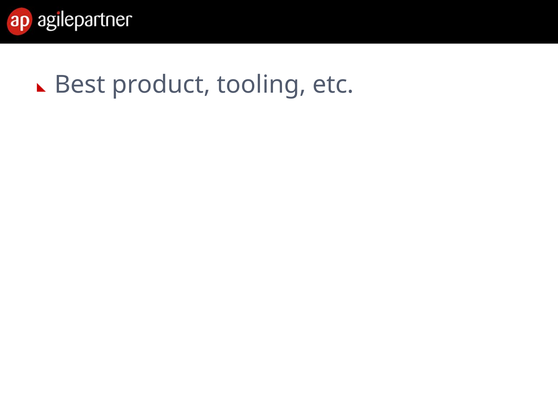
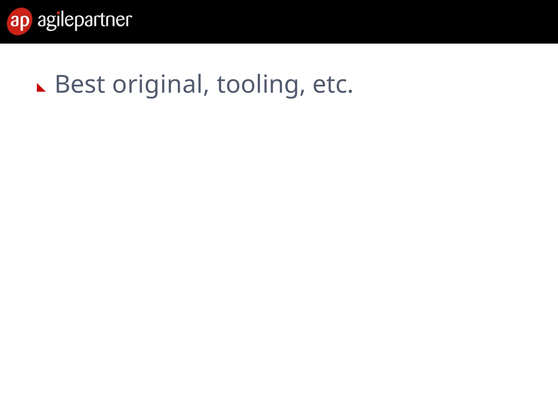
product: product -> original
